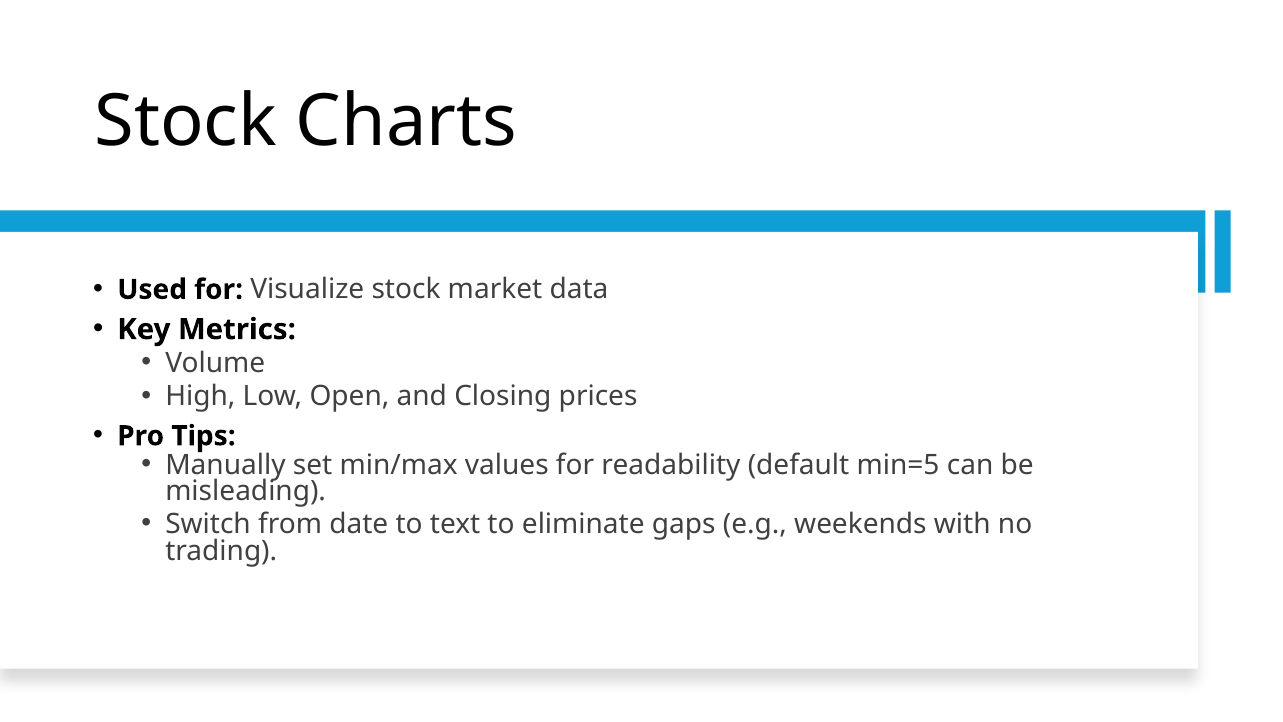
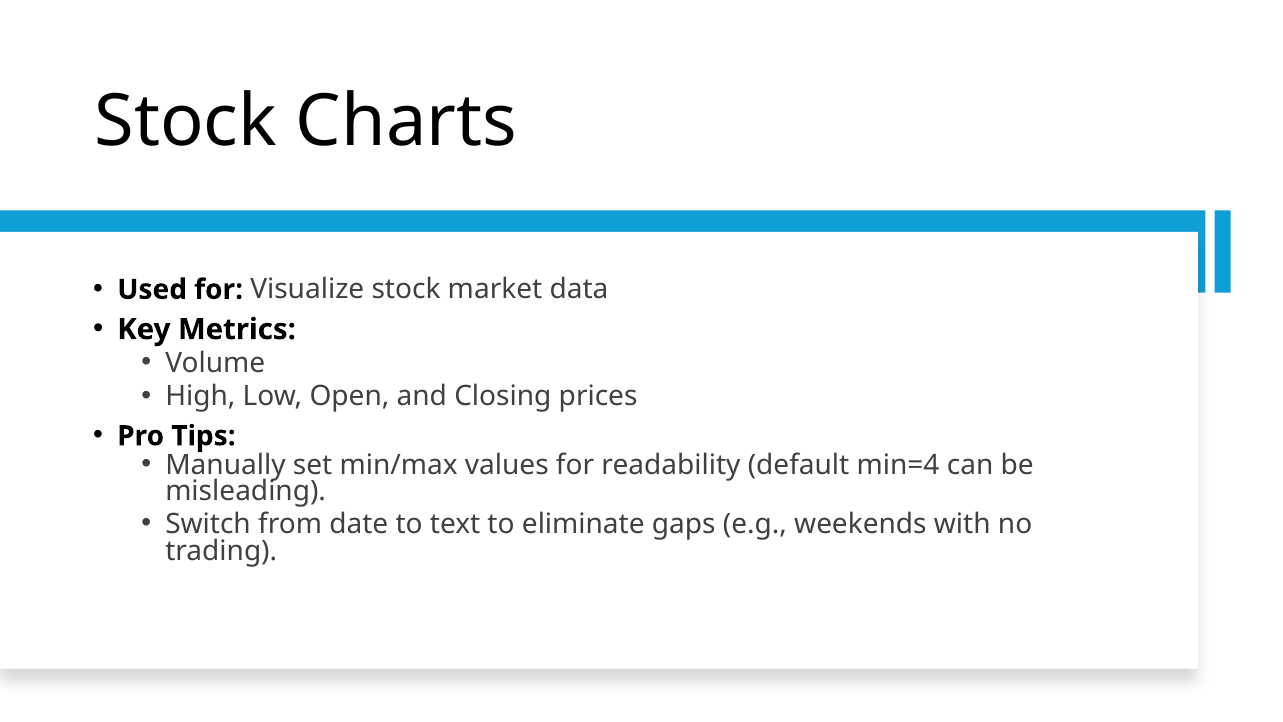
min=5: min=5 -> min=4
